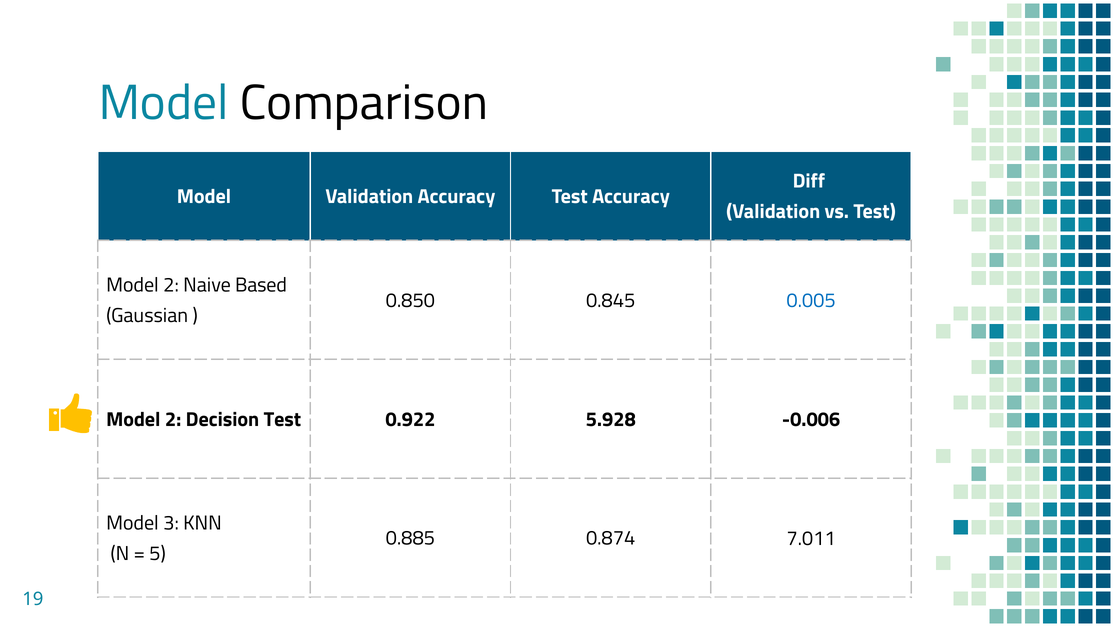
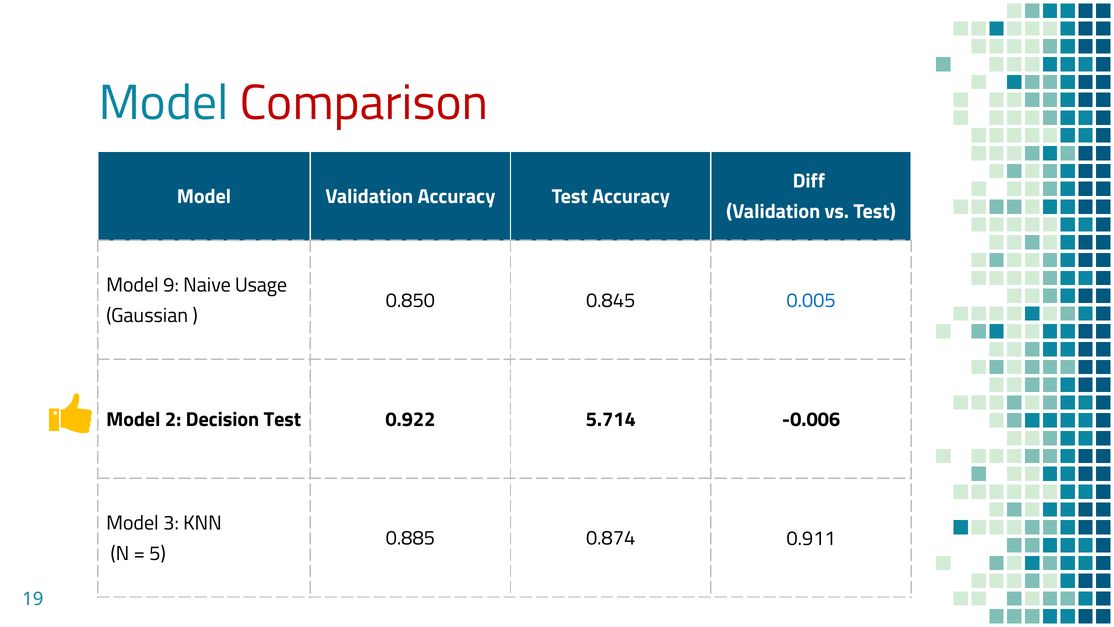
Comparison colour: black -> red
2 at (171, 285): 2 -> 9
Based: Based -> Usage
5.928: 5.928 -> 5.714
7.011: 7.011 -> 0.911
